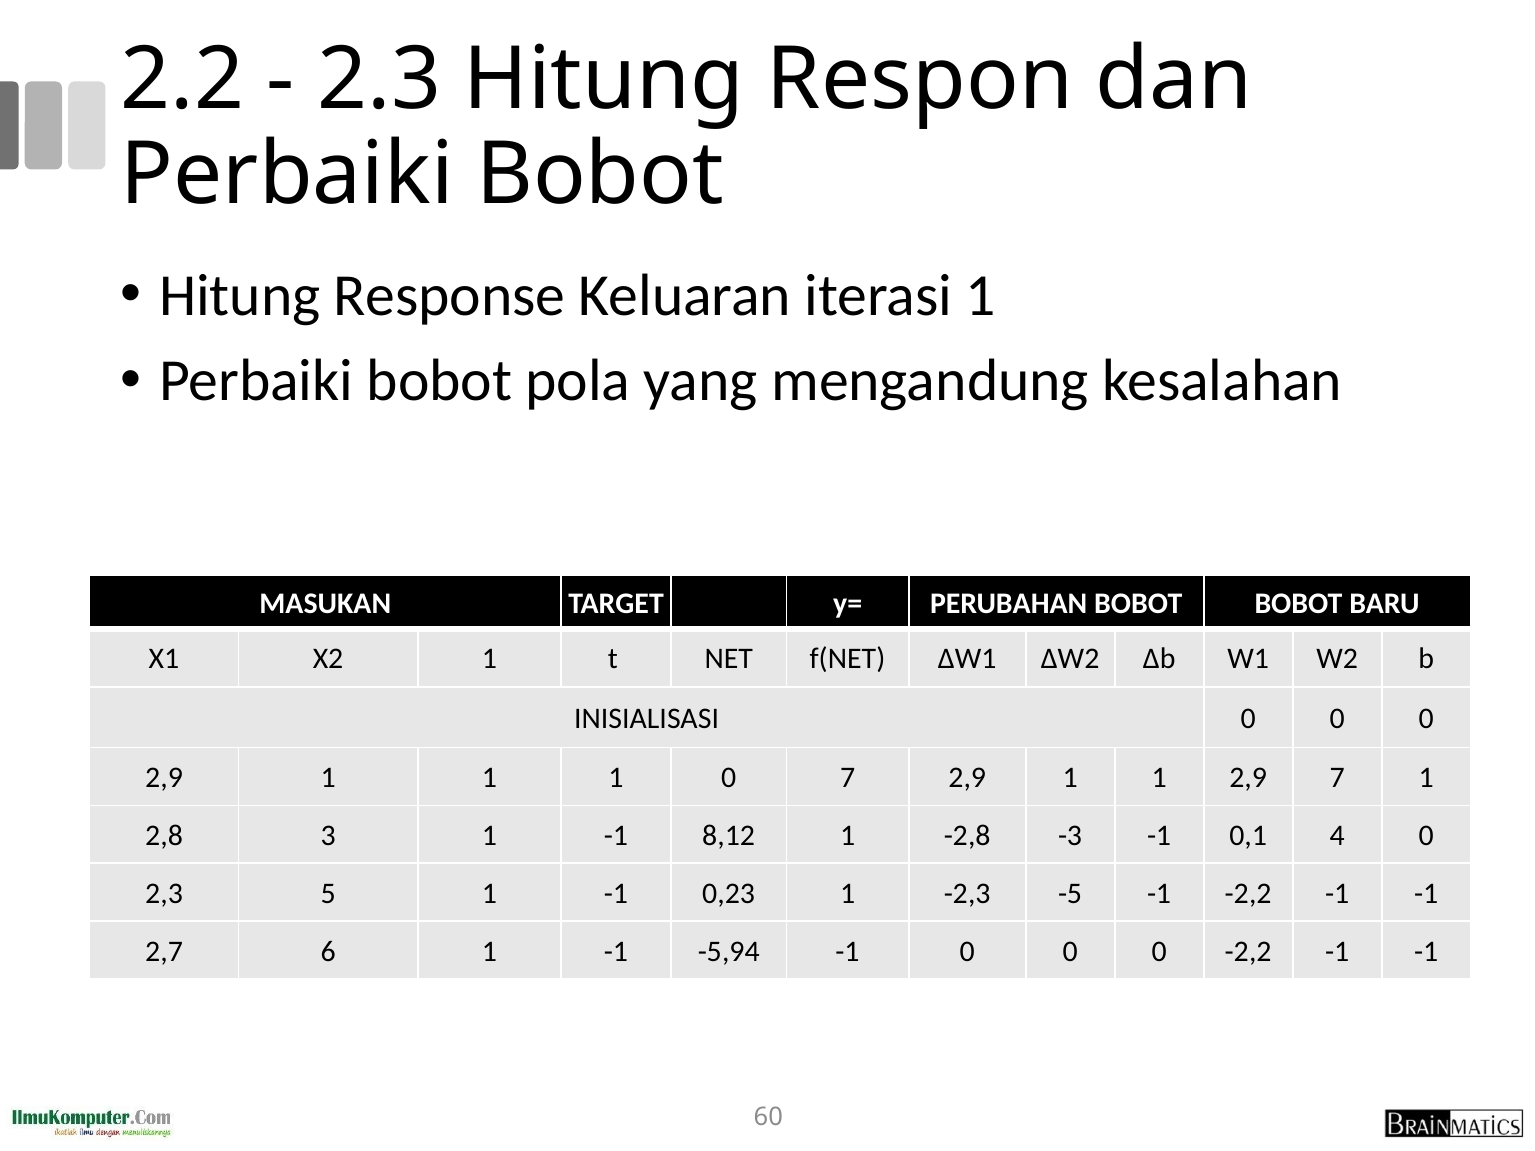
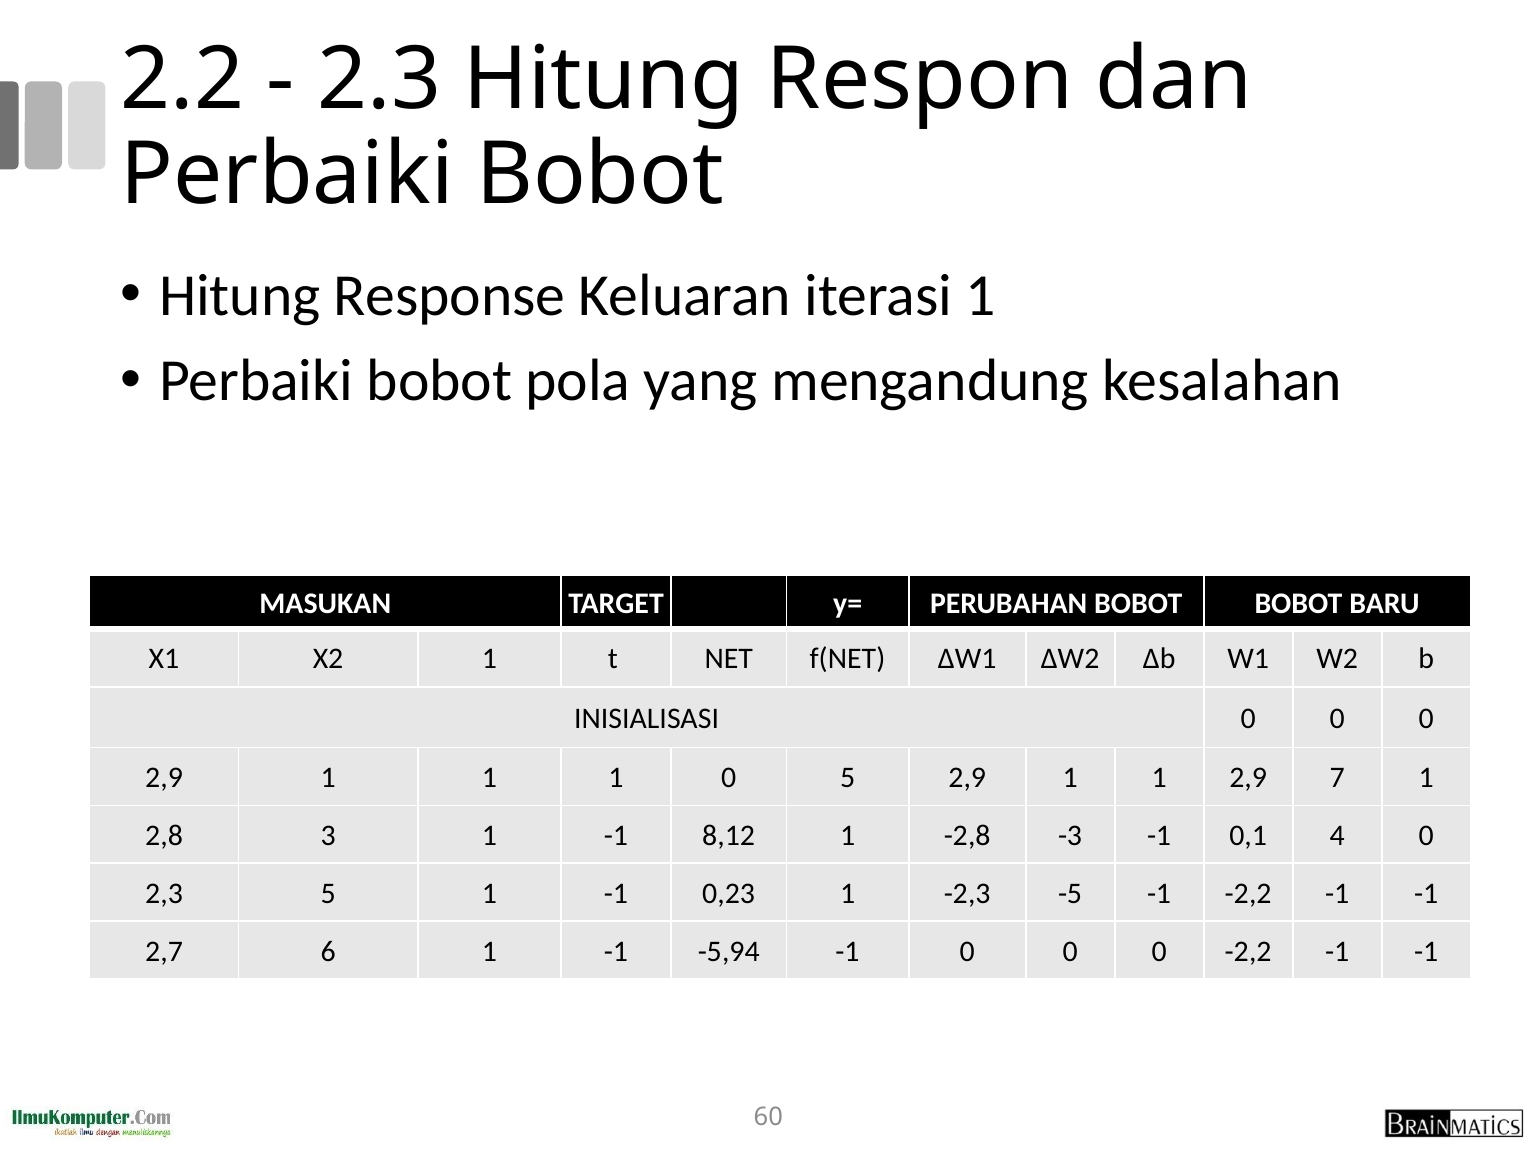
0 7: 7 -> 5
